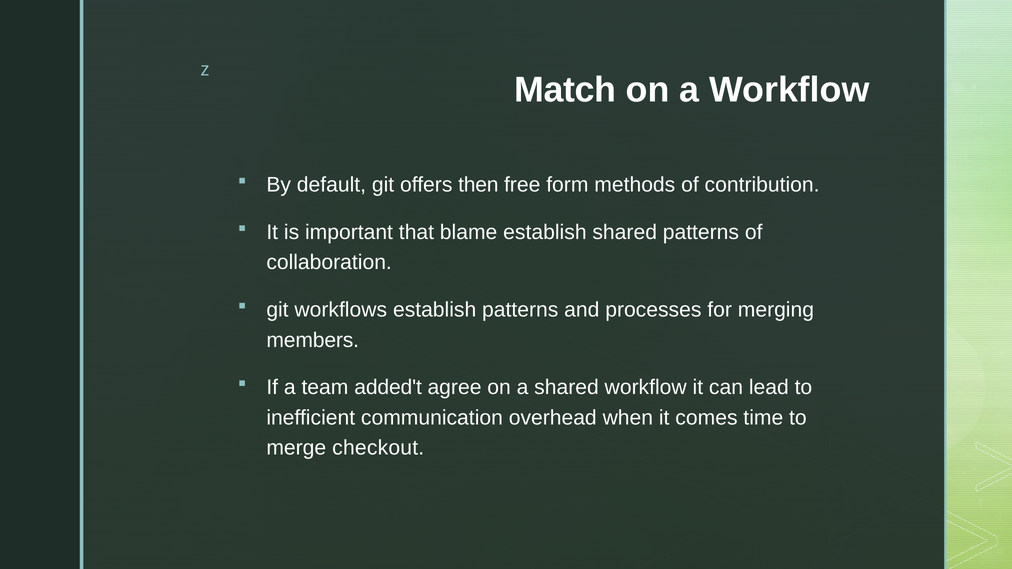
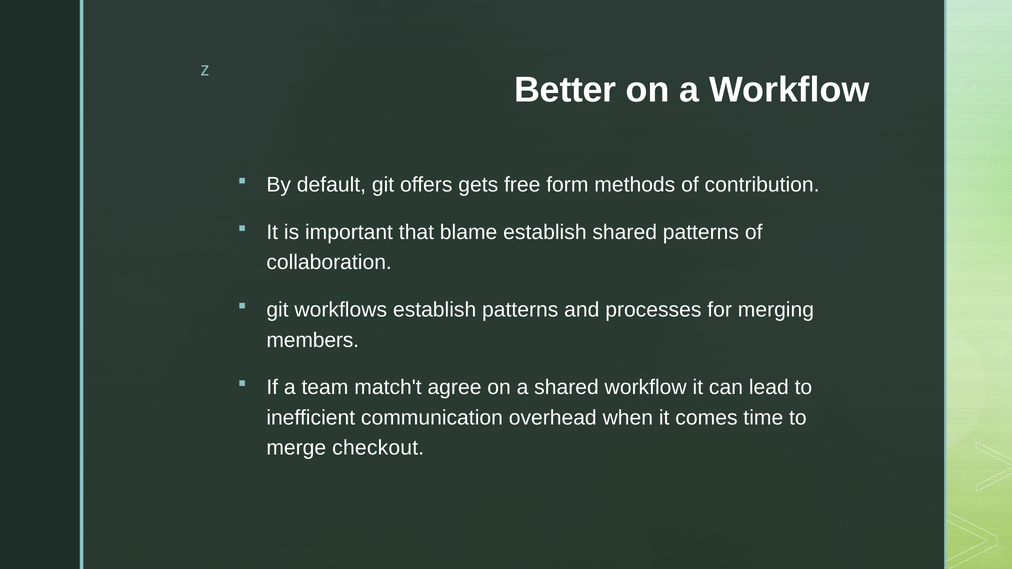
Match: Match -> Better
then: then -> gets
added't: added't -> match't
